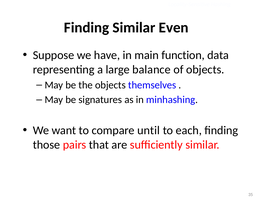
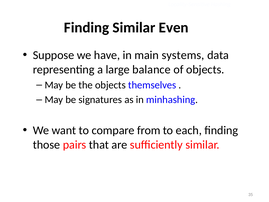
function: function -> systems
until: until -> from
